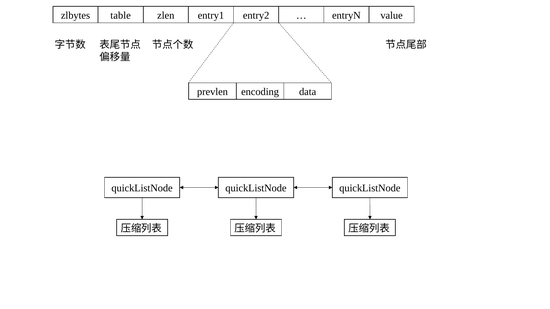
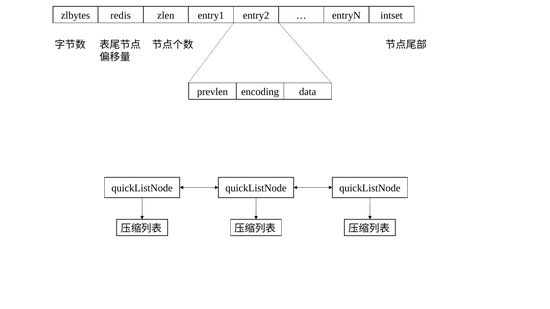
table: table -> redis
value: value -> intset
